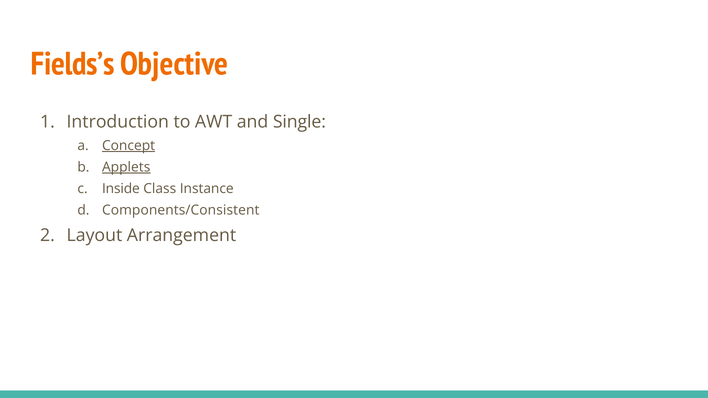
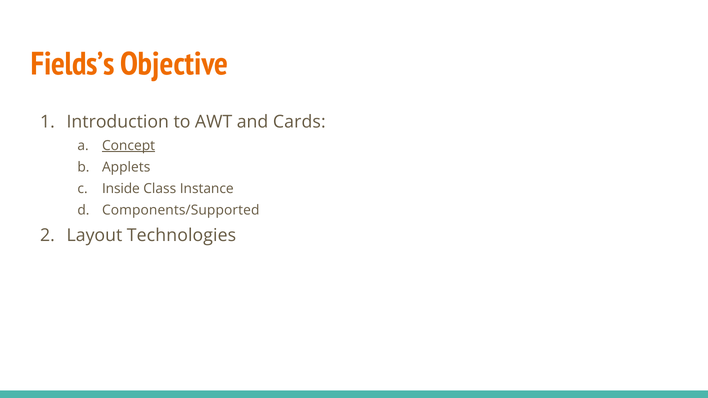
Single: Single -> Cards
Applets underline: present -> none
Components/Consistent: Components/Consistent -> Components/Supported
Arrangement: Arrangement -> Technologies
